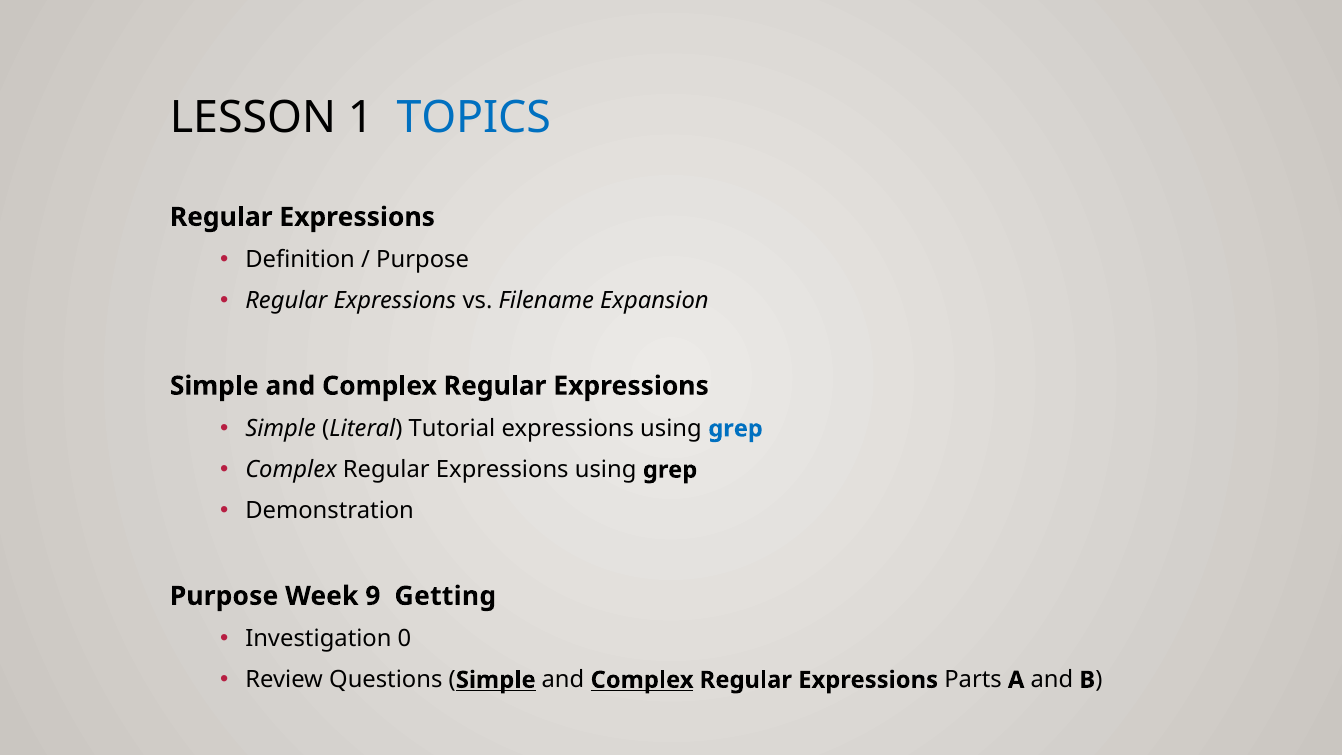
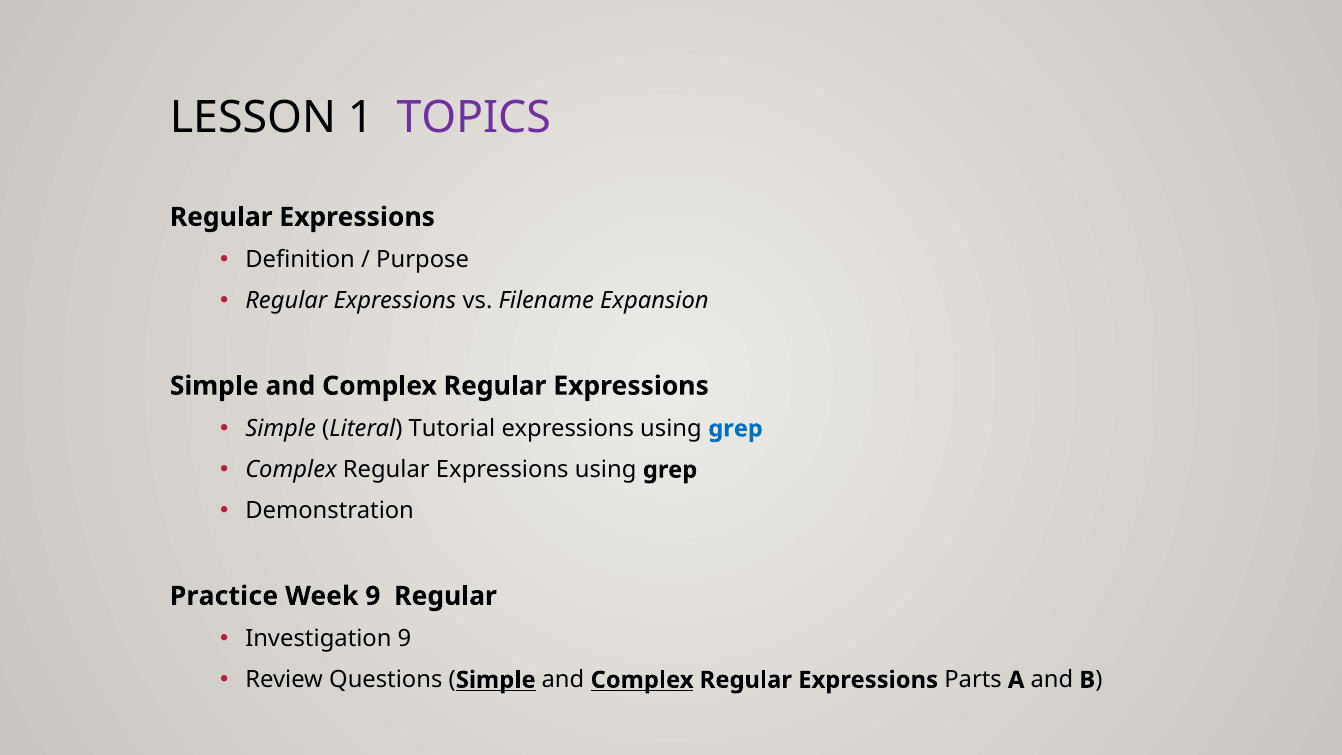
TOPICS colour: blue -> purple
Purpose at (224, 596): Purpose -> Practice
9 Getting: Getting -> Regular
Investigation 0: 0 -> 9
